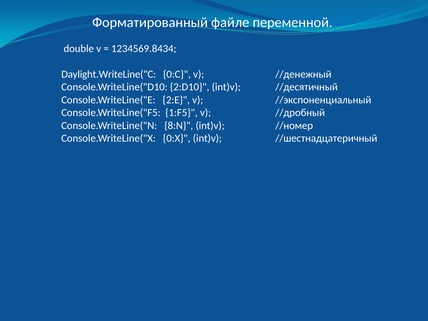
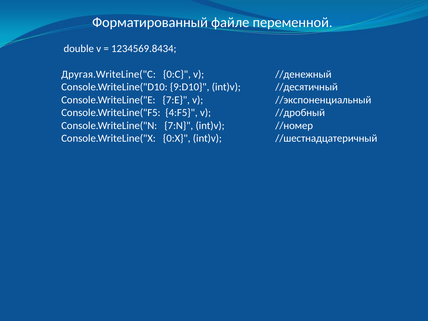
Daylight.WriteLine("C: Daylight.WriteLine("C -> Другая.WriteLine("C
2:D10: 2:D10 -> 9:D10
2:E: 2:E -> 7:E
1:F5: 1:F5 -> 4:F5
8:N: 8:N -> 7:N
